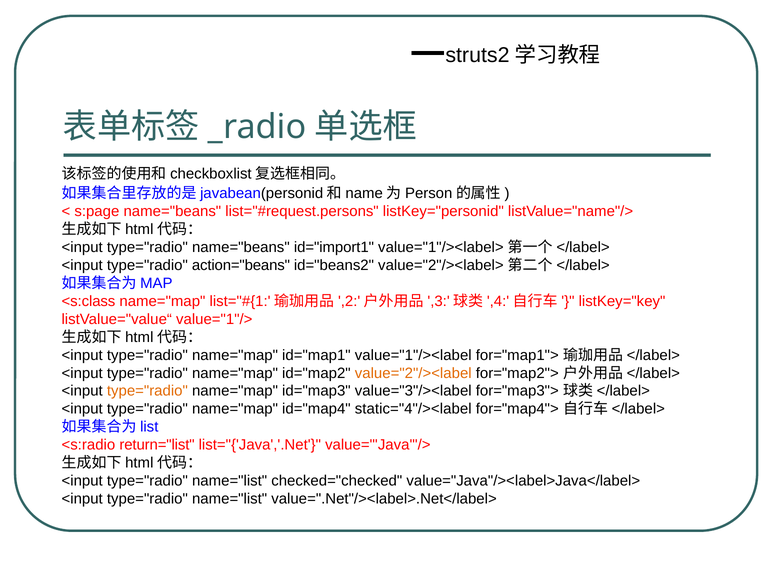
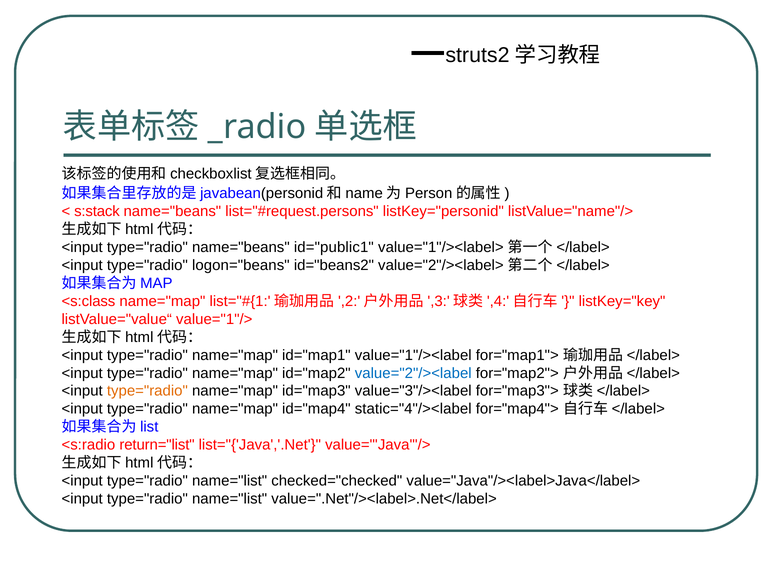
s:page: s:page -> s:stack
id="import1: id="import1 -> id="public1
action="beans: action="beans -> logon="beans
value="2"/><label colour: orange -> blue
